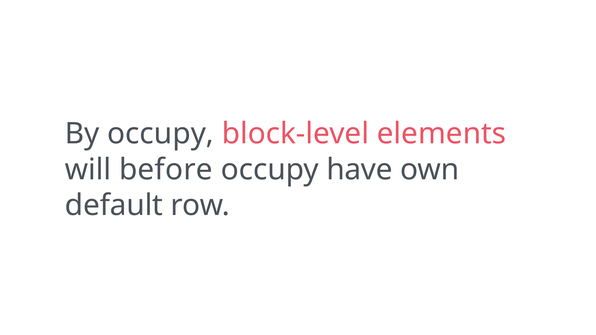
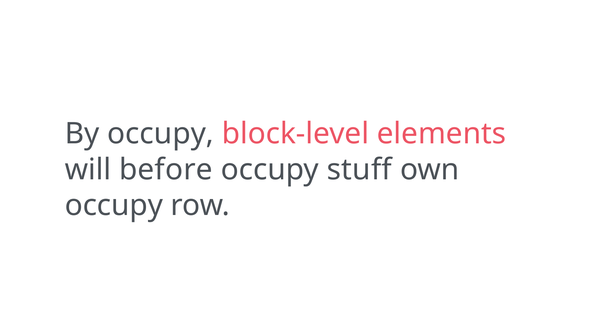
have: have -> stuff
default at (114, 205): default -> occupy
